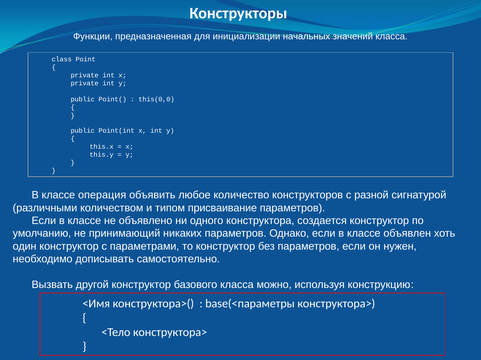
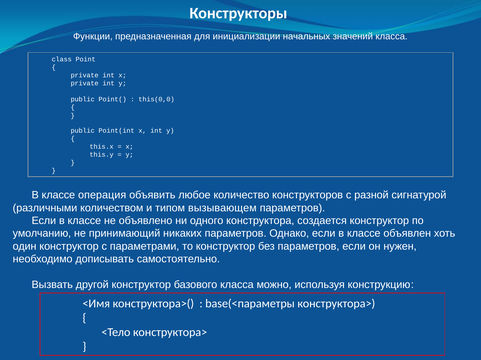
присваивание: присваивание -> вызывающем
